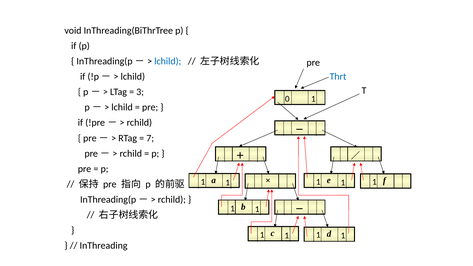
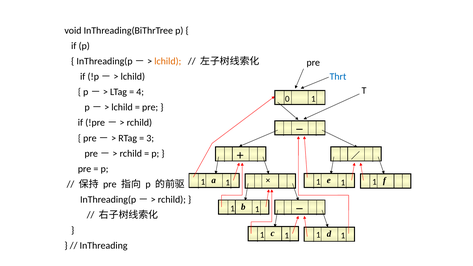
lchild at (168, 61) colour: blue -> orange
3: 3 -> 4
7: 7 -> 3
